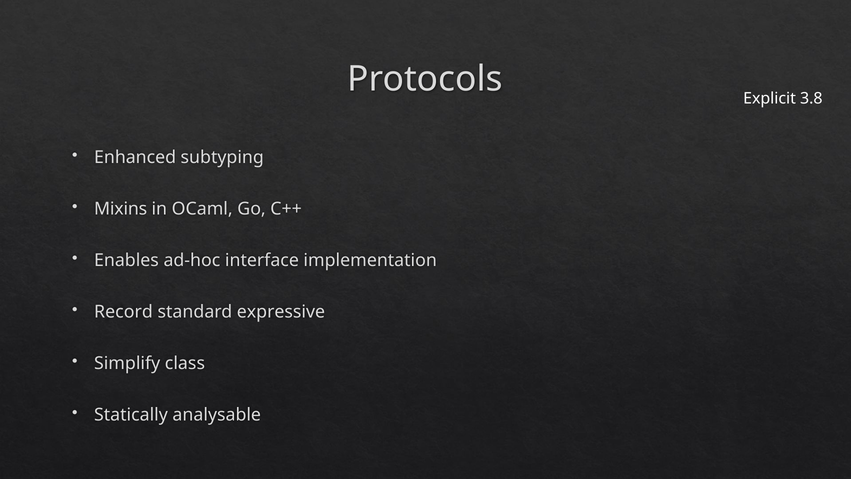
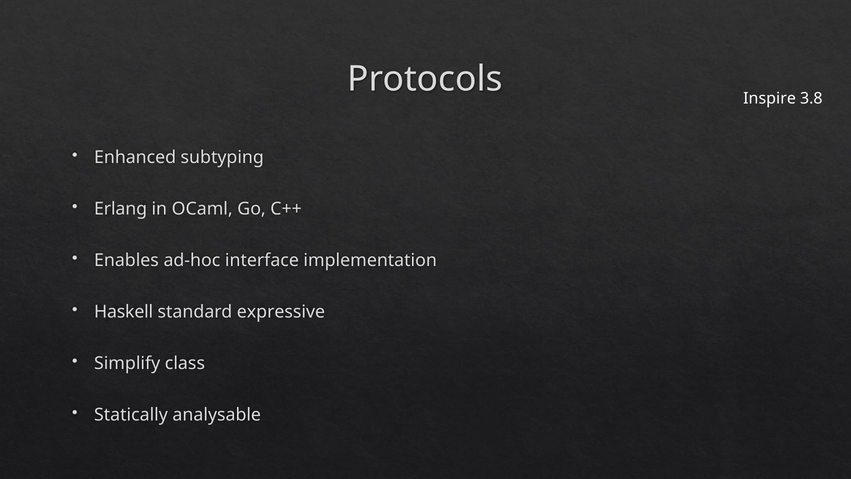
Explicit: Explicit -> Inspire
Mixins: Mixins -> Erlang
Record: Record -> Haskell
